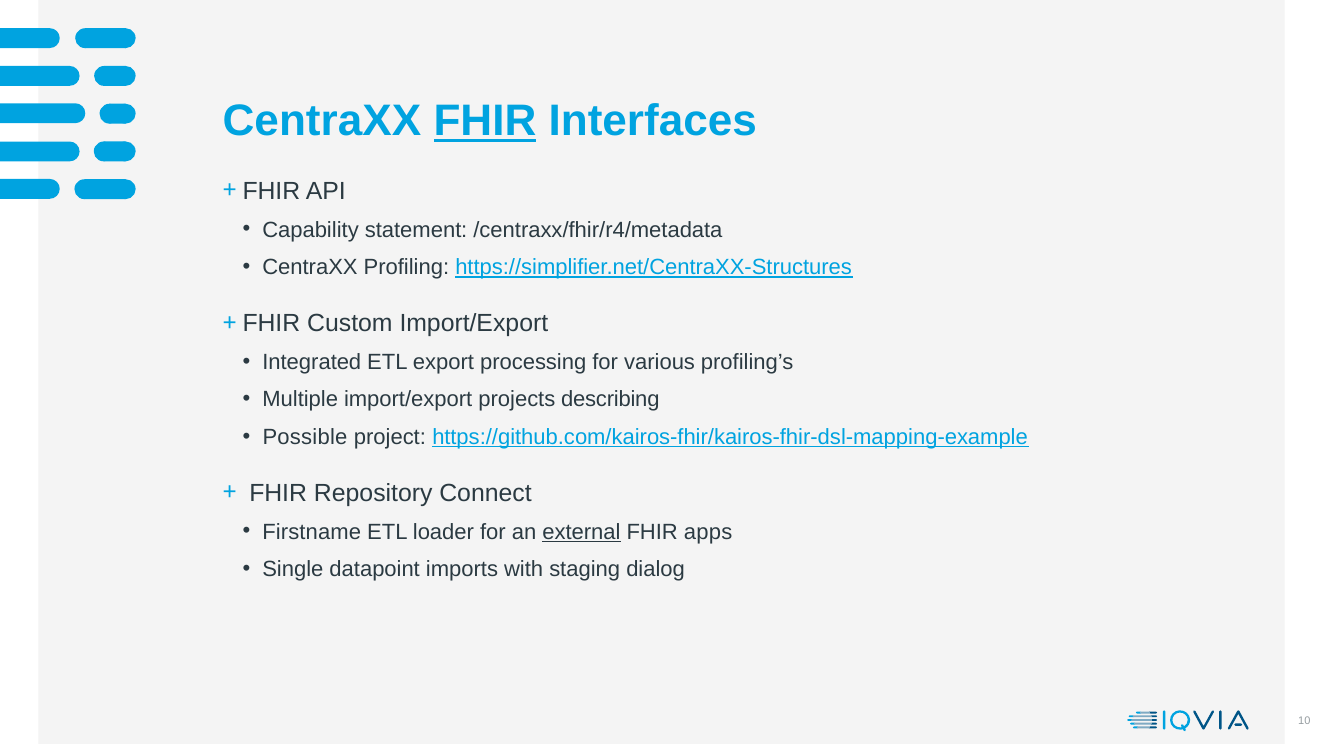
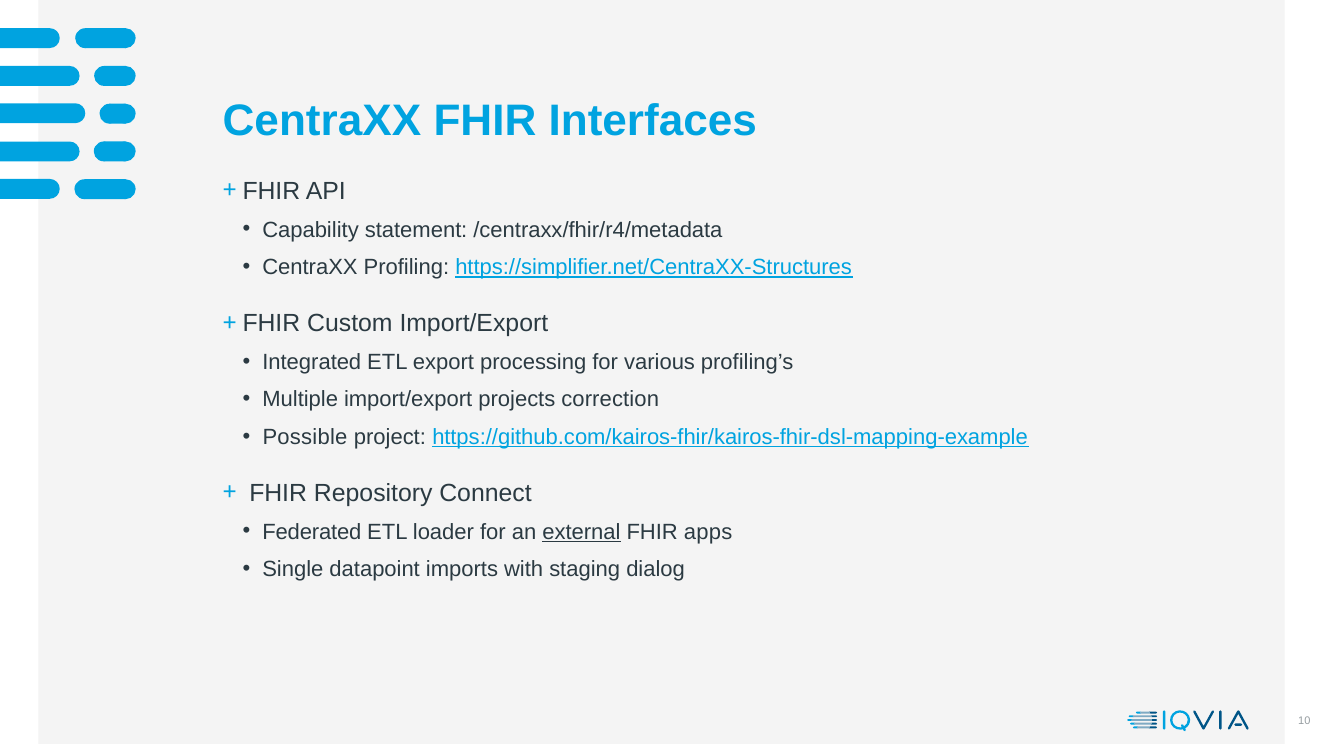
FHIR at (485, 121) underline: present -> none
describing: describing -> correction
Firstname: Firstname -> Federated
